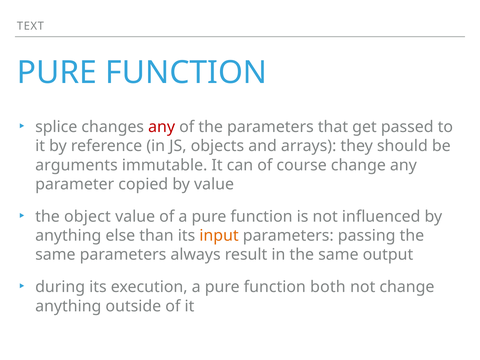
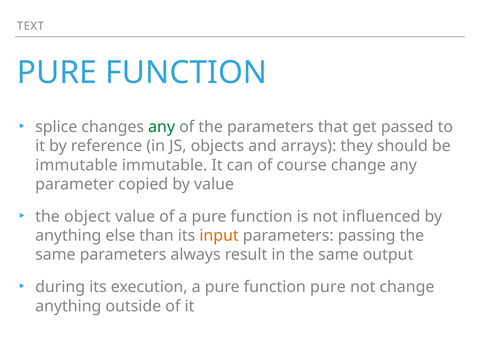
any at (162, 127) colour: red -> green
arguments at (76, 165): arguments -> immutable
function both: both -> pure
